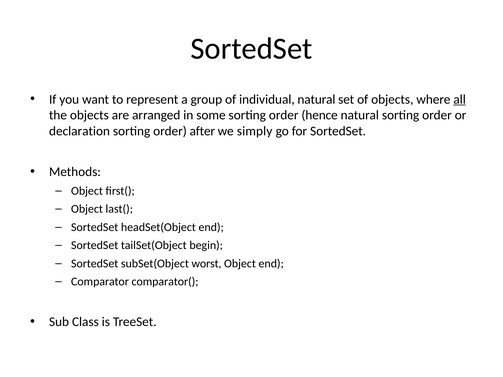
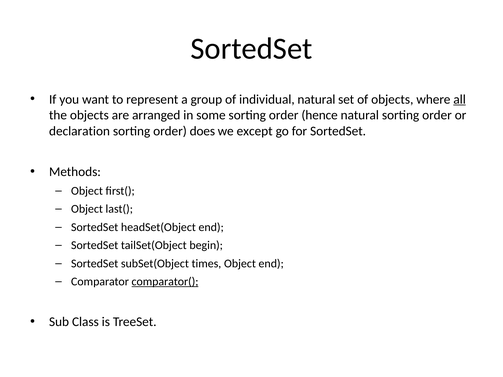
after: after -> does
simply: simply -> except
worst: worst -> times
comparator( underline: none -> present
